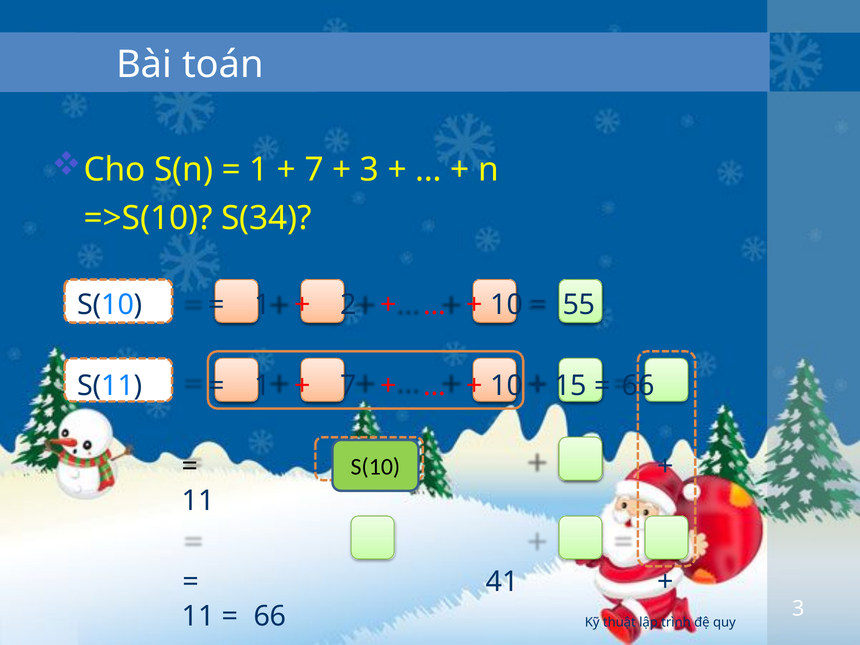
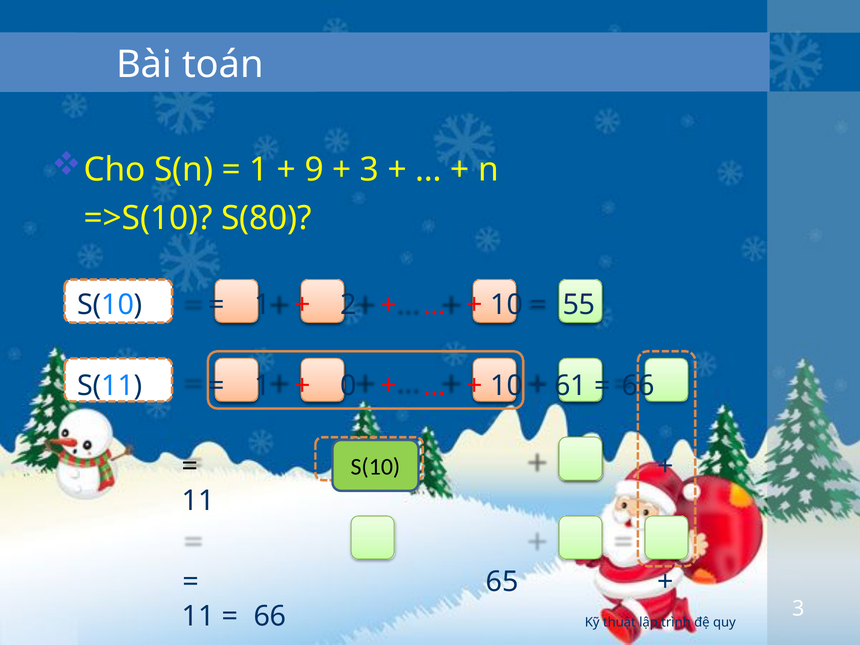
7 at (314, 170): 7 -> 9
S(34: S(34 -> S(80
7 at (348, 386): 7 -> 0
15: 15 -> 61
41: 41 -> 65
